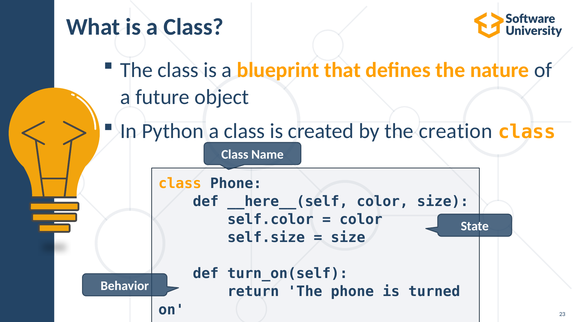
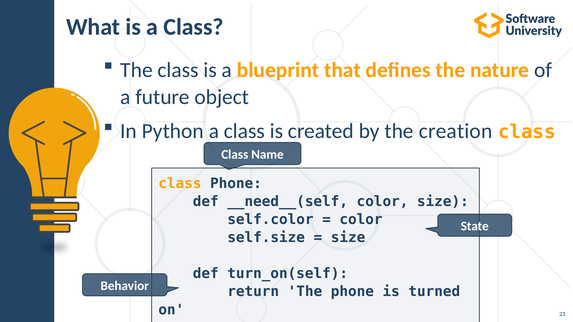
__here__(self: __here__(self -> __need__(self
